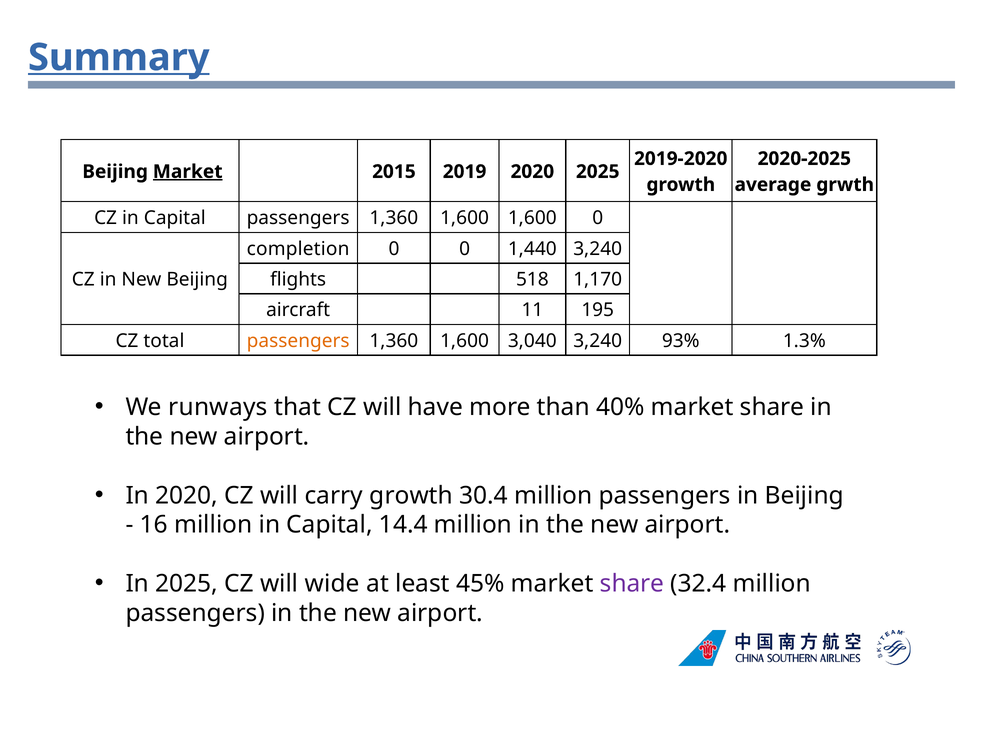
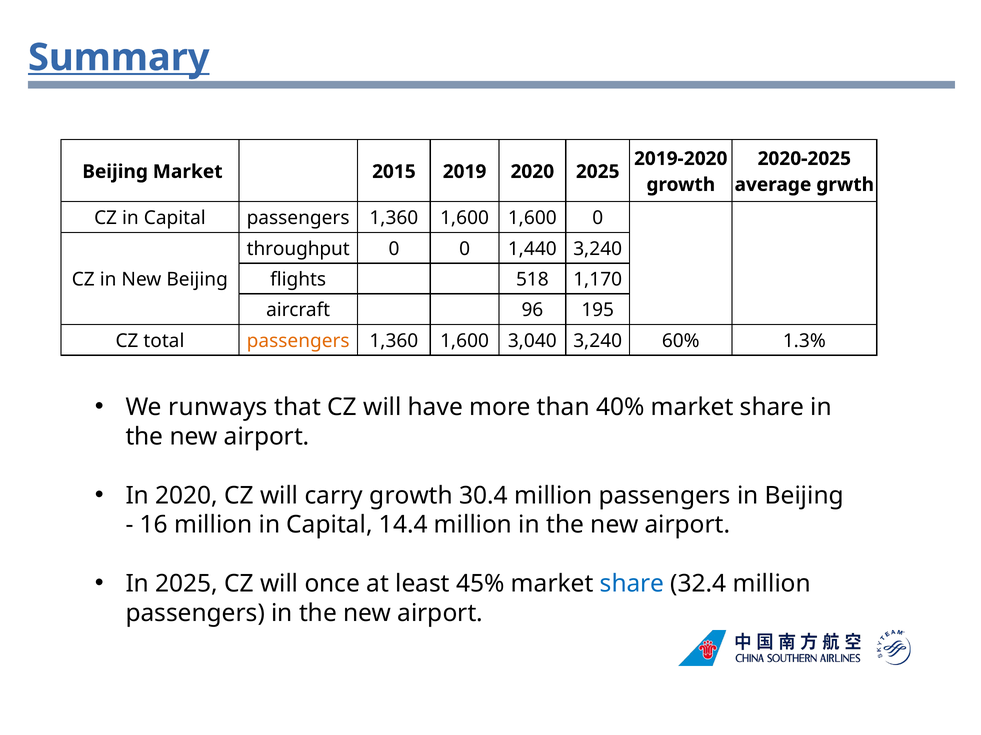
Market at (188, 172) underline: present -> none
completion: completion -> throughput
11: 11 -> 96
93%: 93% -> 60%
wide: wide -> once
share at (632, 584) colour: purple -> blue
